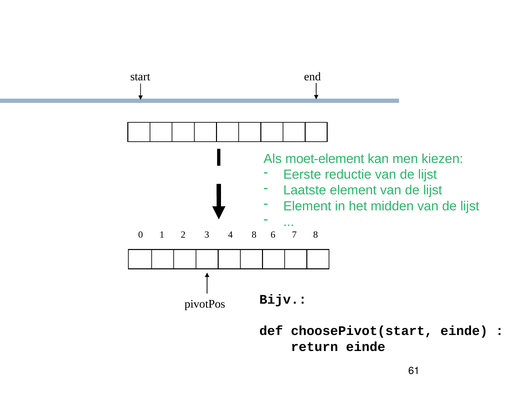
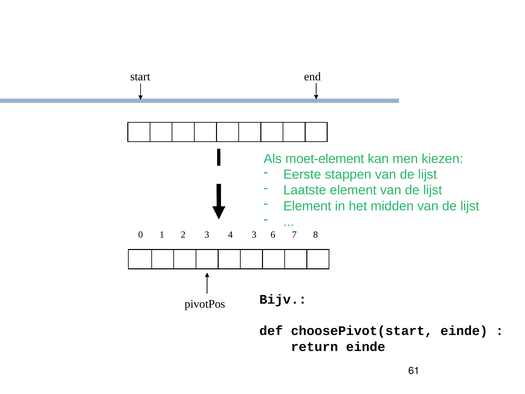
reductie: reductie -> stappen
4 8: 8 -> 3
